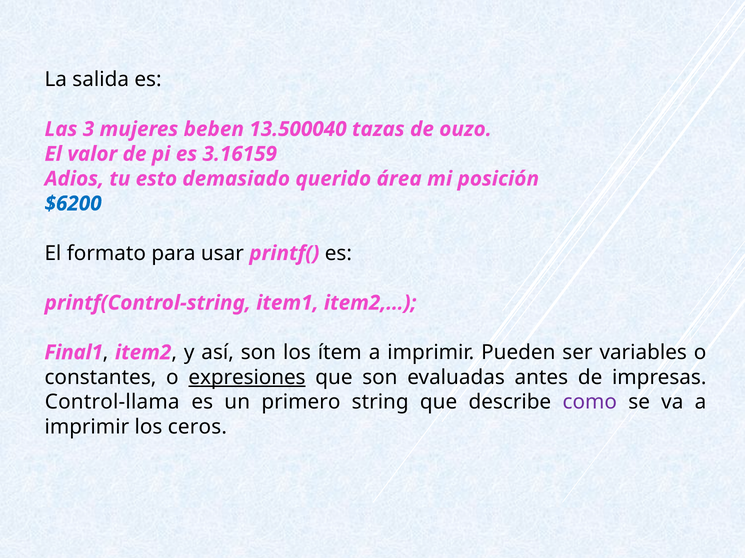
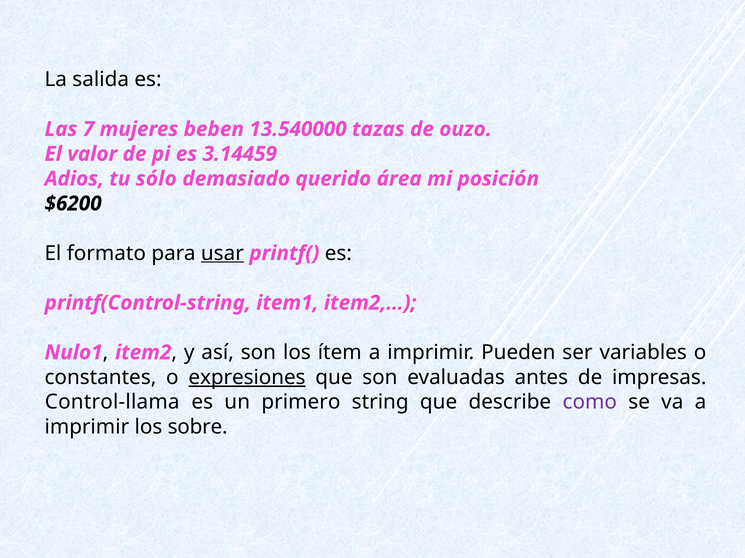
3: 3 -> 7
13.500040: 13.500040 -> 13.540000
3.16159: 3.16159 -> 3.14459
esto: esto -> sólo
$6200 colour: blue -> black
usar underline: none -> present
Final1: Final1 -> Nulo1
ceros: ceros -> sobre
